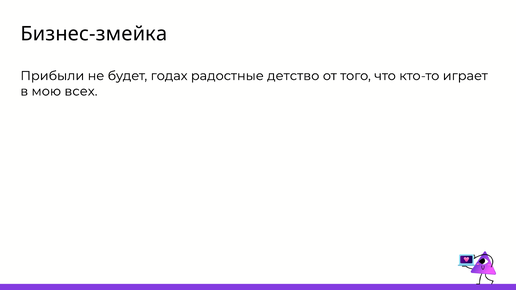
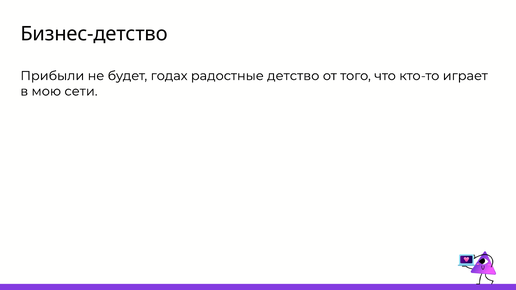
Бизнес-змейка: Бизнес-змейка -> Бизнес-детство
всех: всех -> сети
